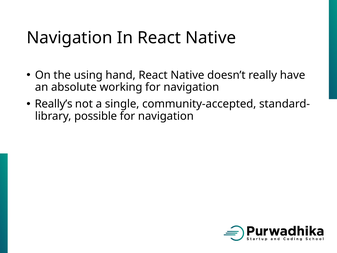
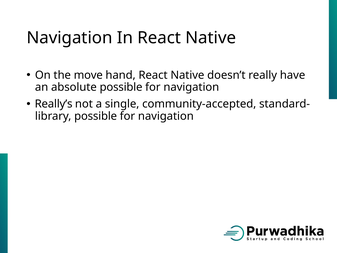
using: using -> move
absolute working: working -> possible
